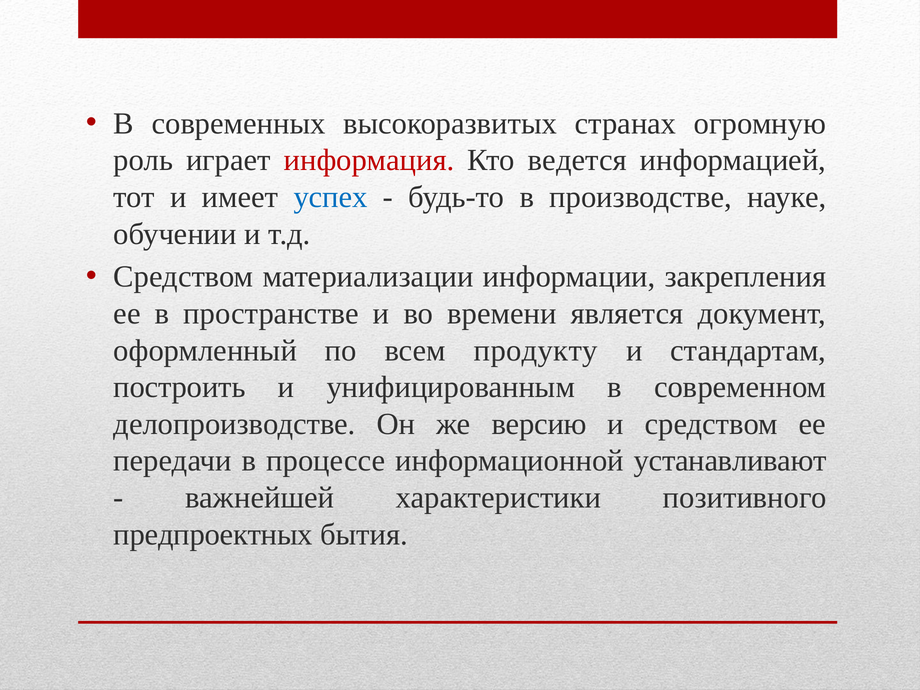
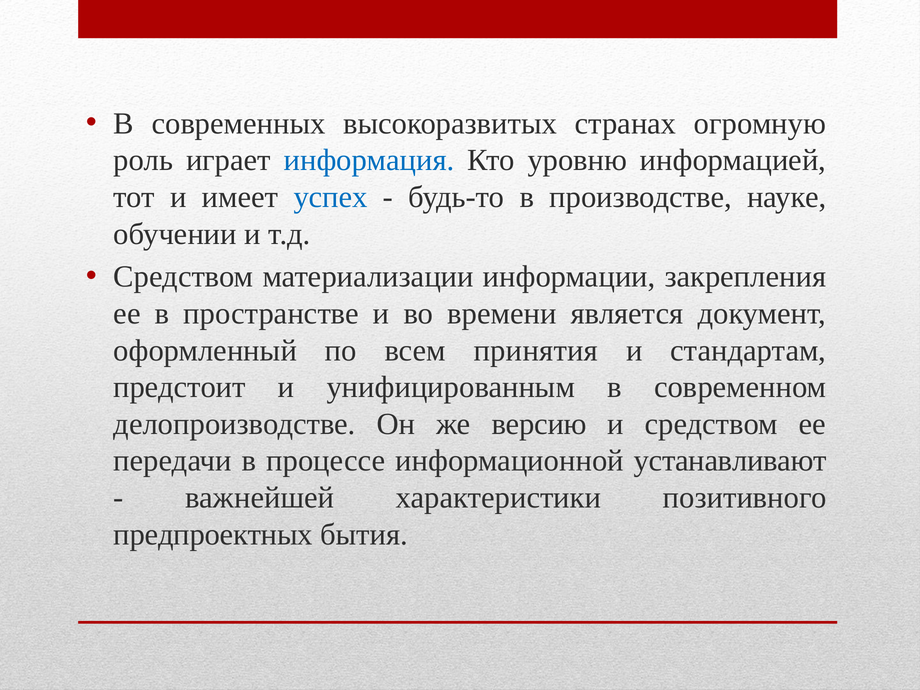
информация colour: red -> blue
ведется: ведется -> уровню
продукту: продукту -> принятия
построить: построить -> предстоит
